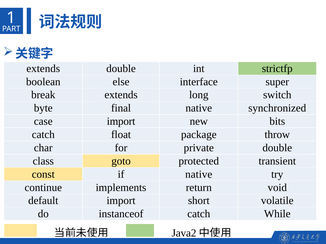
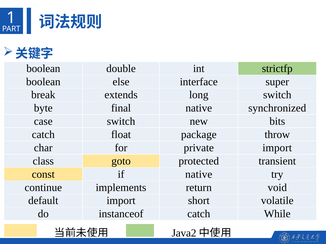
extends at (43, 69): extends -> boolean
case import: import -> switch
private double: double -> import
